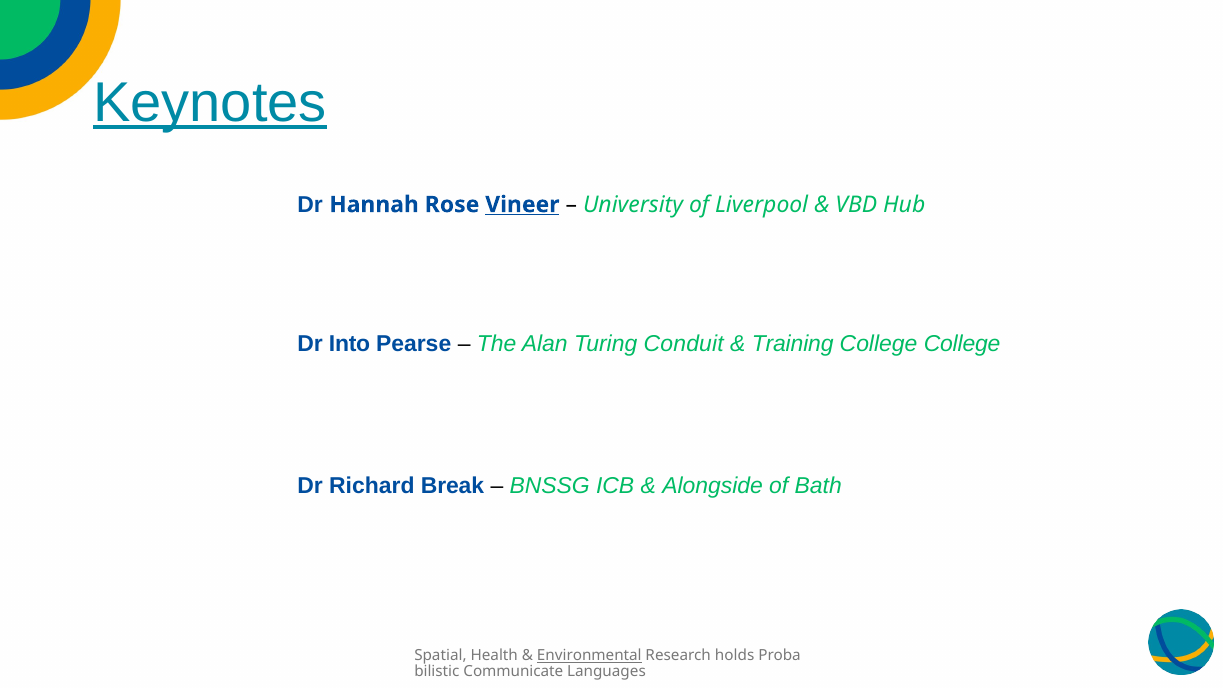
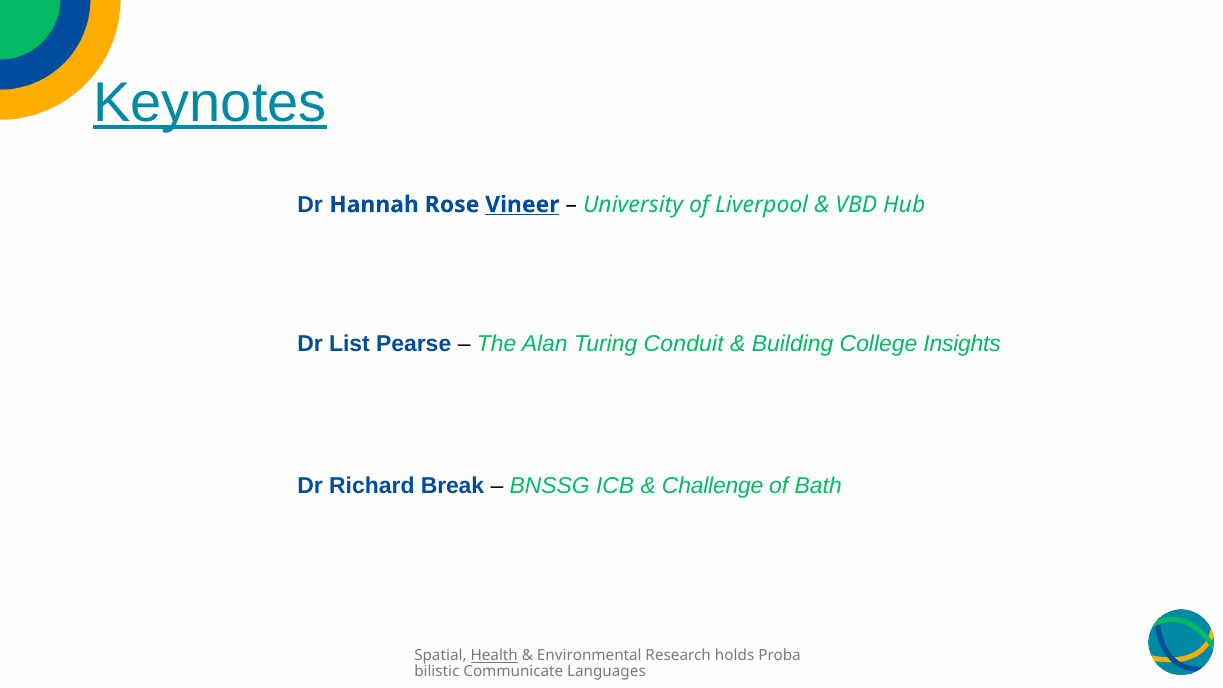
Into: Into -> List
Training: Training -> Building
College College: College -> Insights
Alongside: Alongside -> Challenge
Health underline: none -> present
Environmental underline: present -> none
